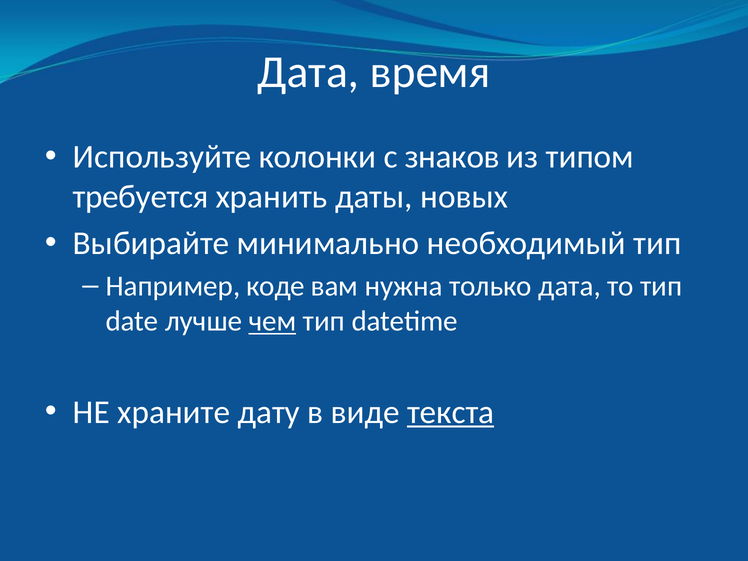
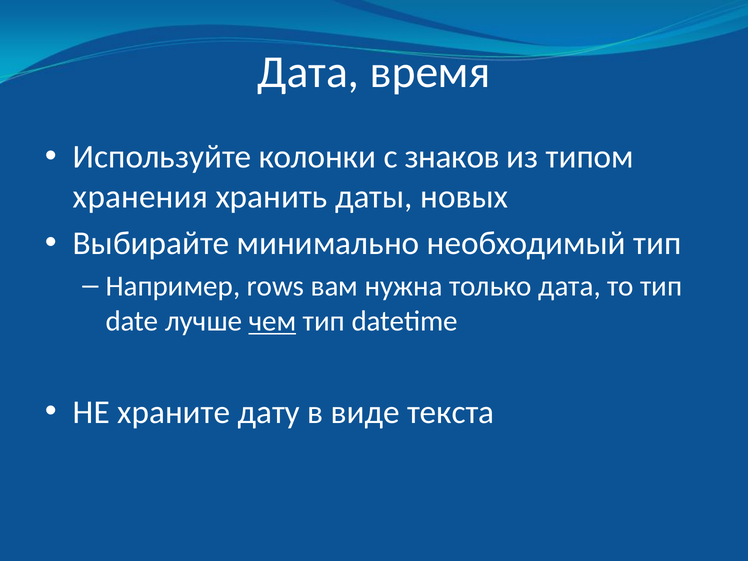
требуется: требуется -> хранения
коде: коде -> rows
текста underline: present -> none
